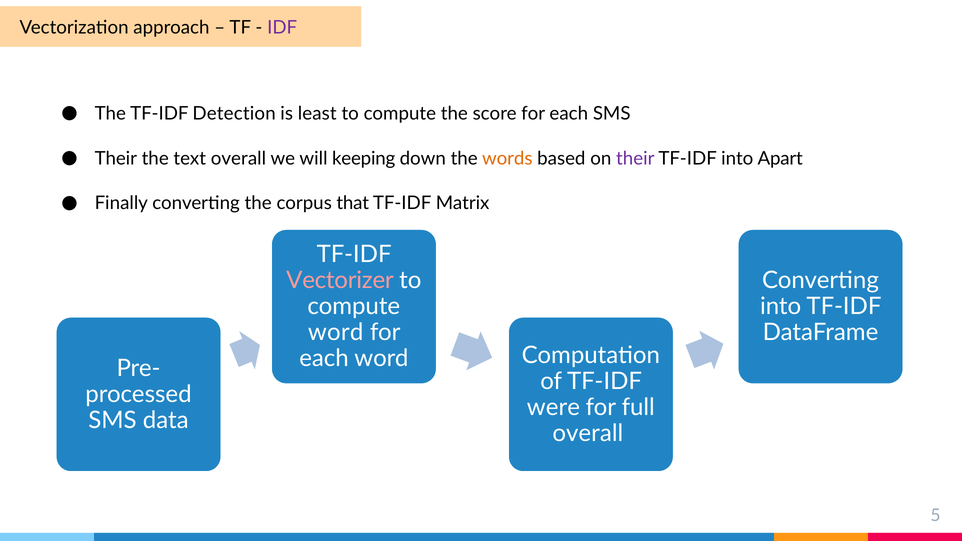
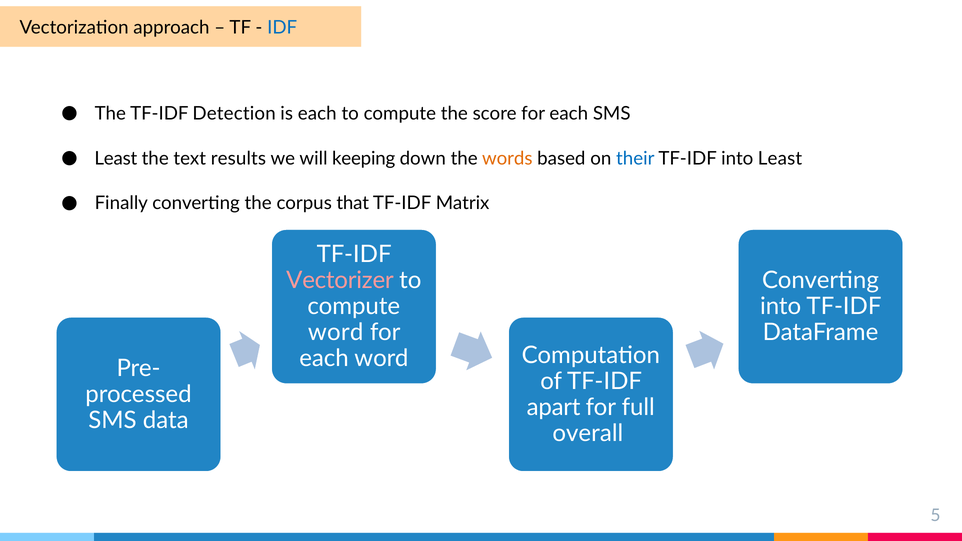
IDF colour: purple -> blue
is least: least -> each
Their at (116, 158): Their -> Least
text overall: overall -> results
their at (635, 158) colour: purple -> blue
into Apart: Apart -> Least
were: were -> apart
